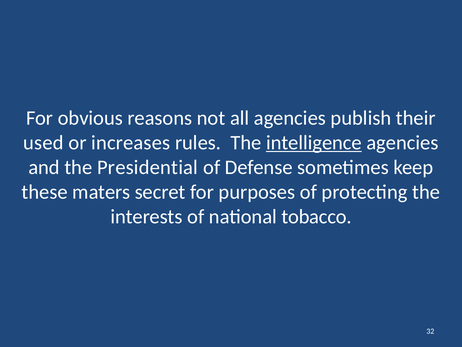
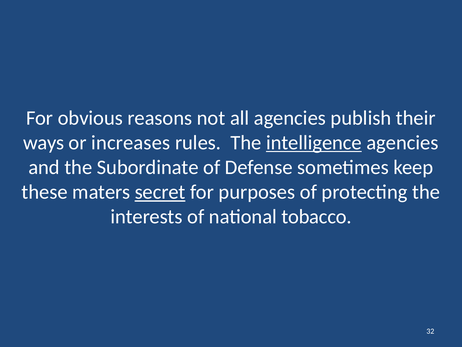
used: used -> ways
Presidential: Presidential -> Subordinate
secret underline: none -> present
